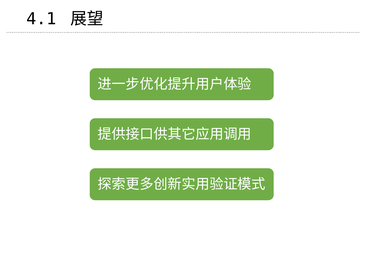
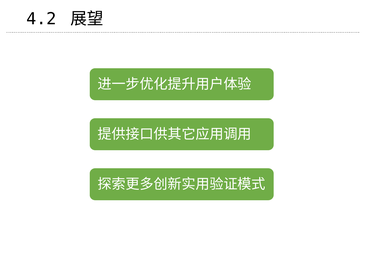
4.1: 4.1 -> 4.2
